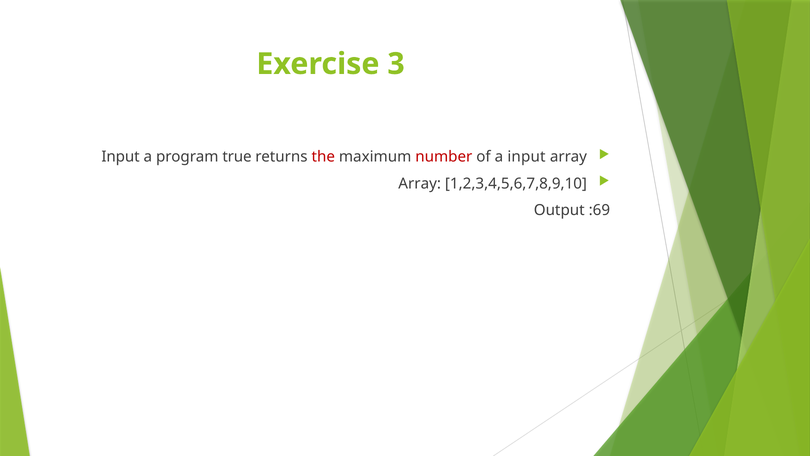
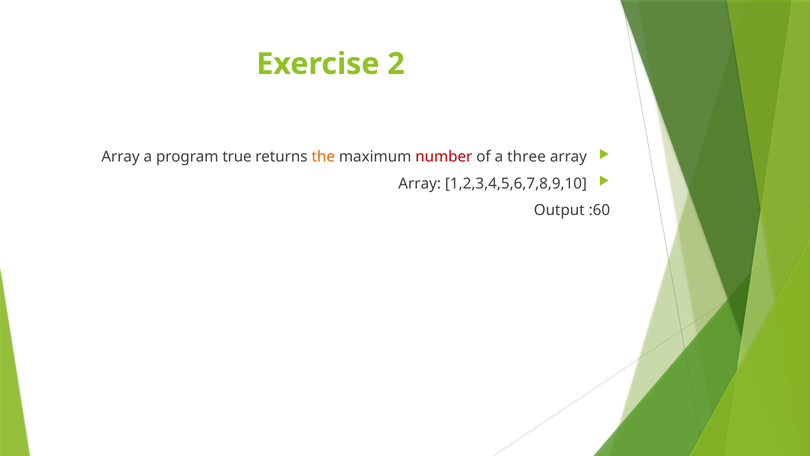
3: 3 -> 2
Input at (121, 157): Input -> Array
the colour: red -> orange
a input: input -> three
:69: :69 -> :60
